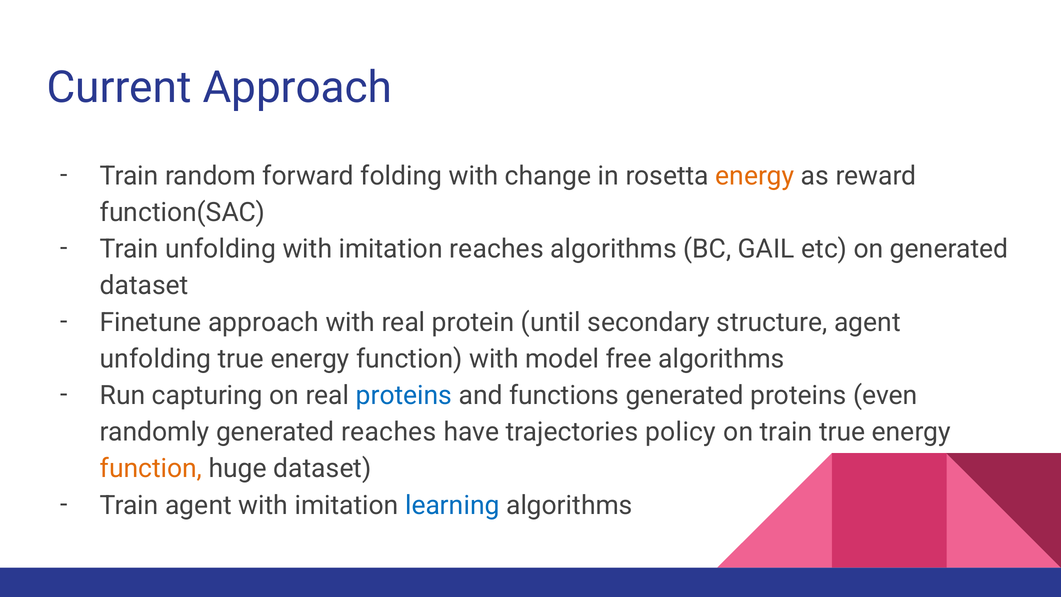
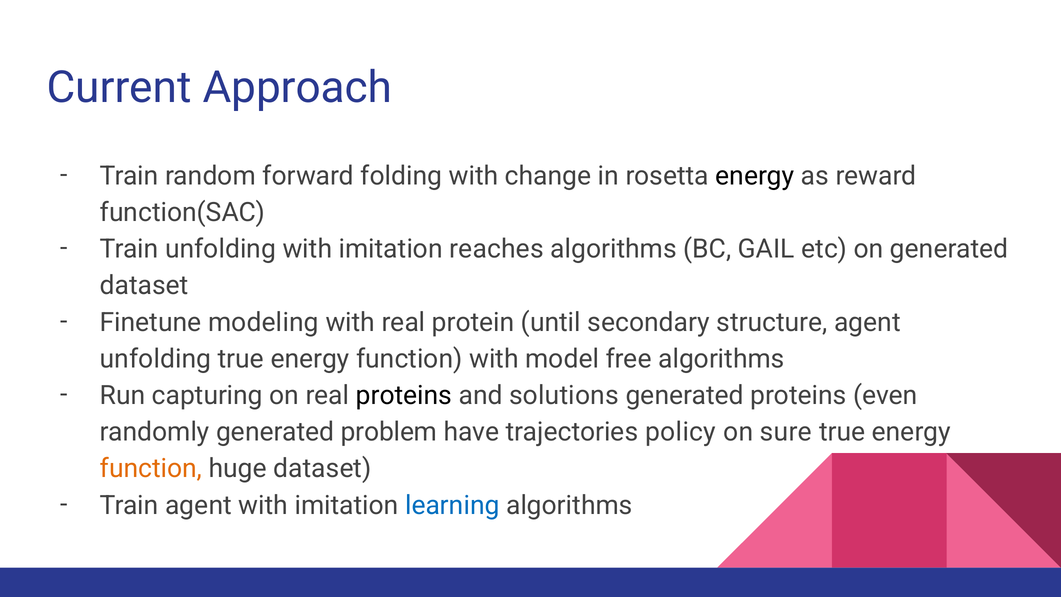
energy at (755, 176) colour: orange -> black
Finetune approach: approach -> modeling
proteins at (404, 395) colour: blue -> black
functions: functions -> solutions
generated reaches: reaches -> problem
on train: train -> sure
